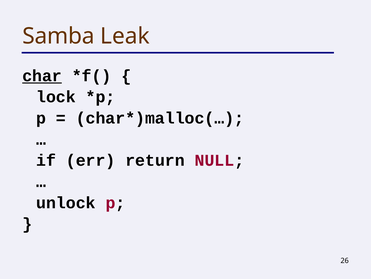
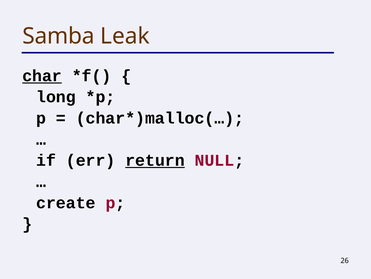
lock: lock -> long
return underline: none -> present
unlock: unlock -> create
